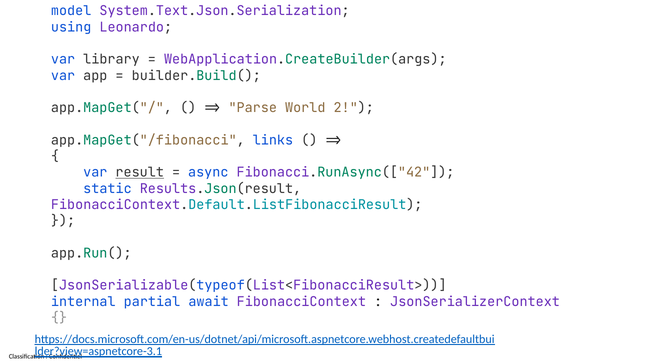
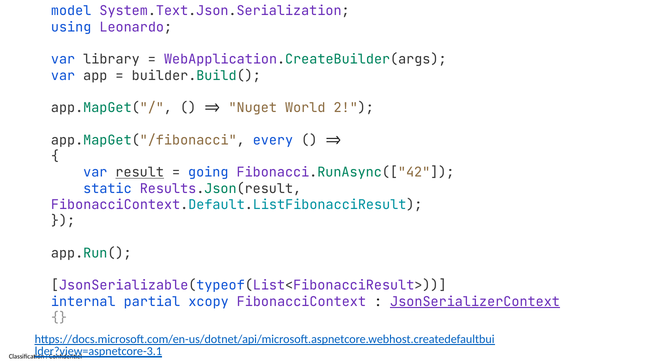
Parse: Parse -> Nuget
links: links -> every
async: async -> going
await: await -> xcopy
JsonSerializerContext underline: none -> present
